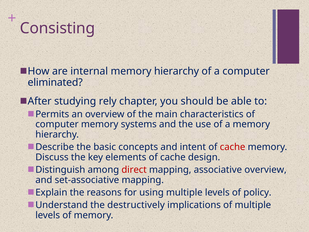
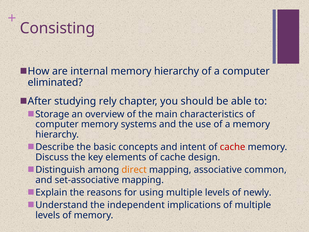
Permits: Permits -> Storage
direct colour: red -> orange
associative overview: overview -> common
policy: policy -> newly
destructively: destructively -> independent
